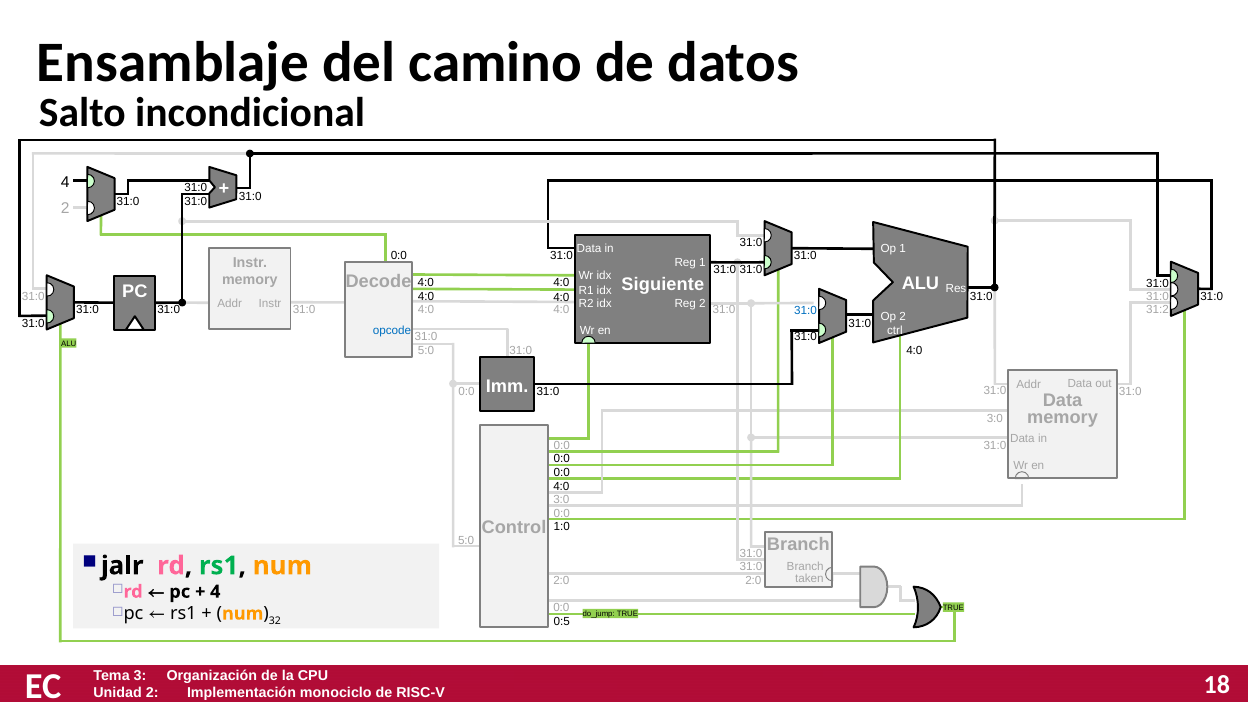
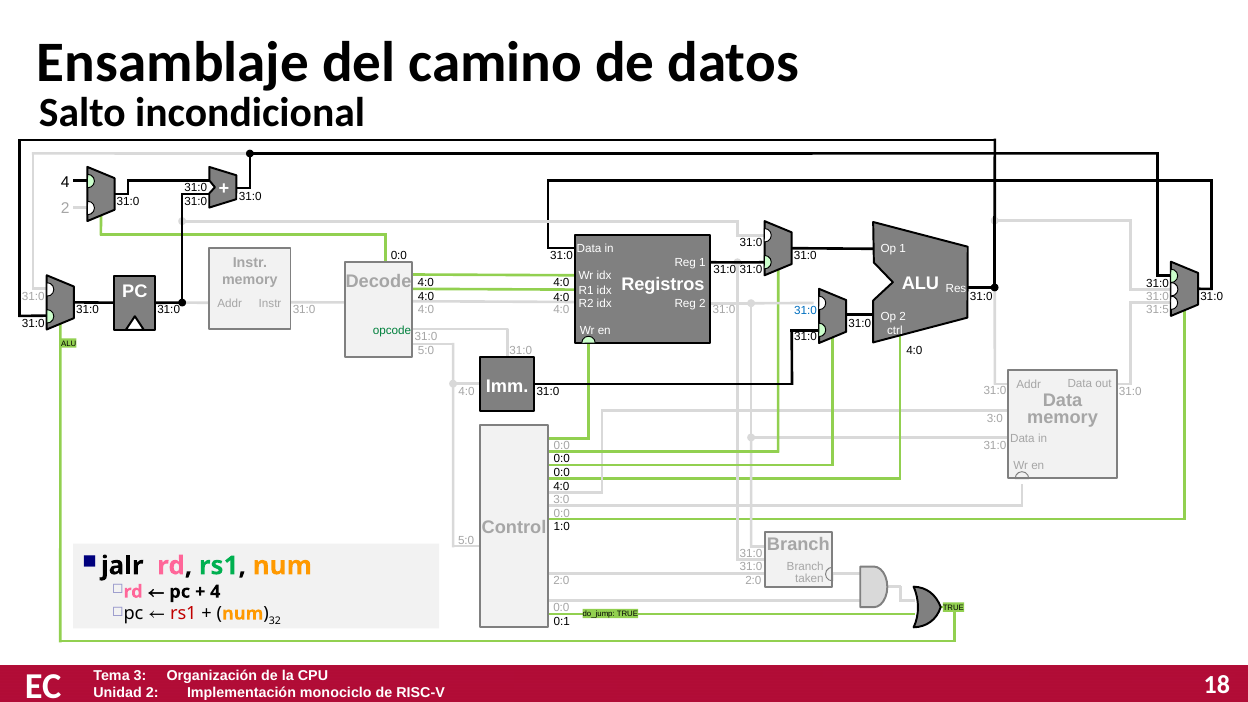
Siguiente: Siguiente -> Registros
31:2: 31:2 -> 31:5
opcode colour: blue -> green
0:0 at (467, 391): 0:0 -> 4:0
rs1 at (183, 614) colour: black -> red
0:5: 0:5 -> 0:1
